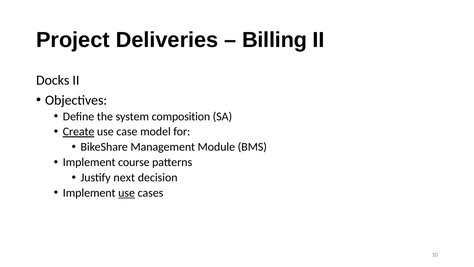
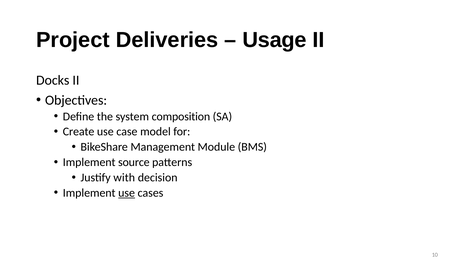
Billing: Billing -> Usage
Create underline: present -> none
course: course -> source
next: next -> with
